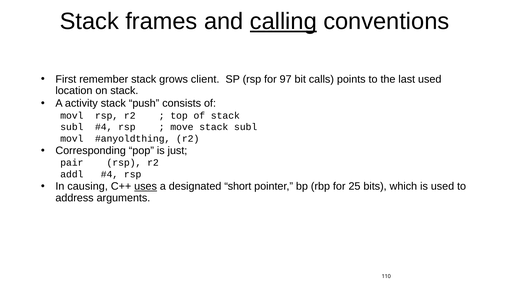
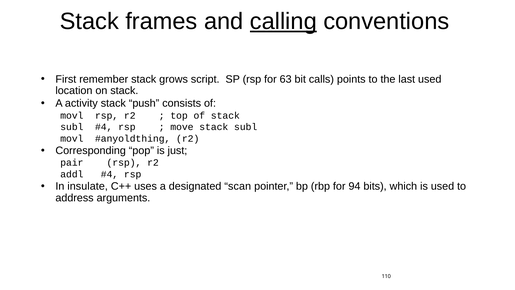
client: client -> script
97: 97 -> 63
causing: causing -> insulate
uses underline: present -> none
short: short -> scan
25: 25 -> 94
